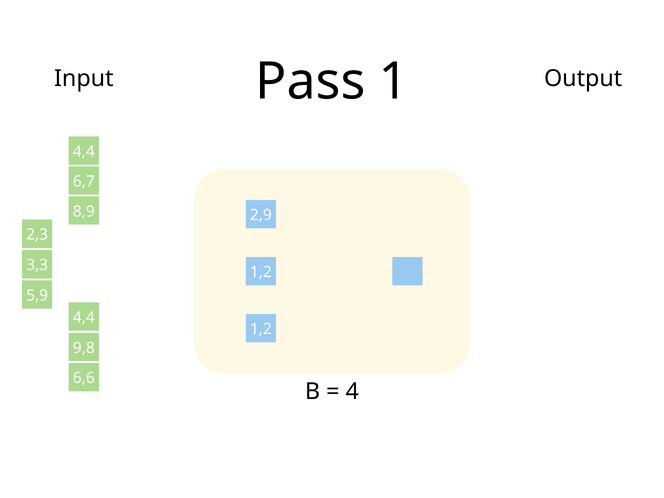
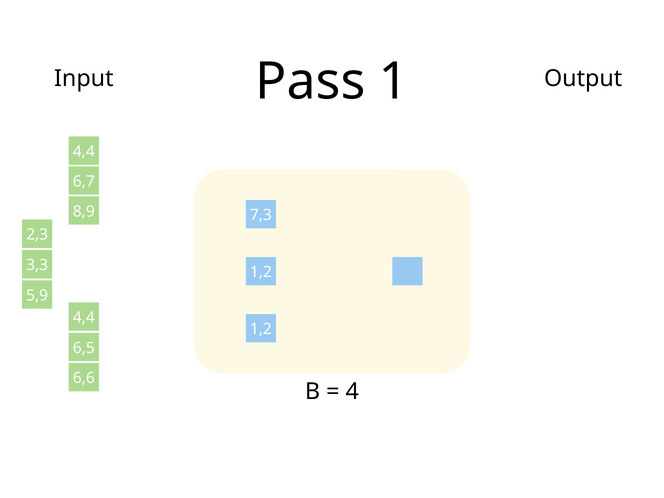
2,9: 2,9 -> 7,3
9,8: 9,8 -> 6,5
